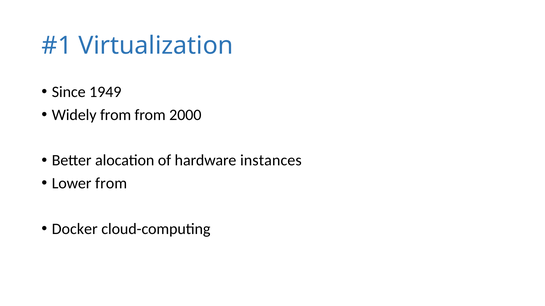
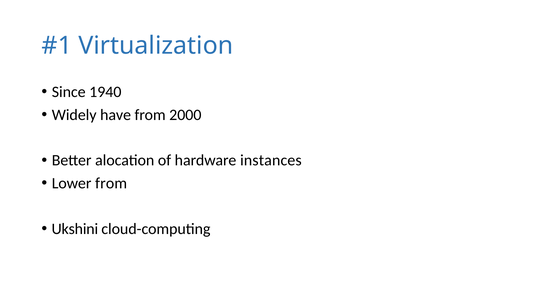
1949: 1949 -> 1940
Widely from: from -> have
Docker: Docker -> Ukshini
